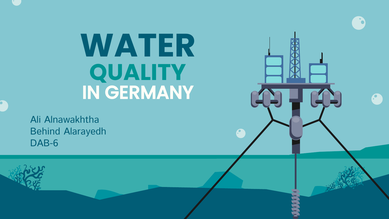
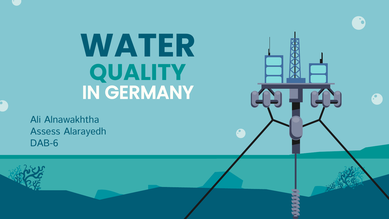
Behind: Behind -> Assess
